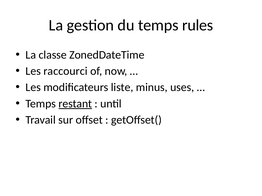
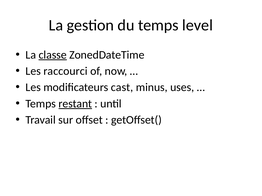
rules: rules -> level
classe underline: none -> present
liste: liste -> cast
